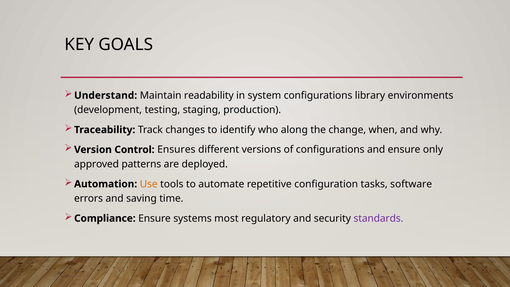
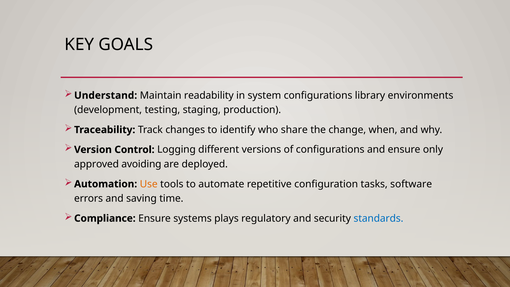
along: along -> share
Ensures: Ensures -> Logging
patterns: patterns -> avoiding
most: most -> plays
standards colour: purple -> blue
